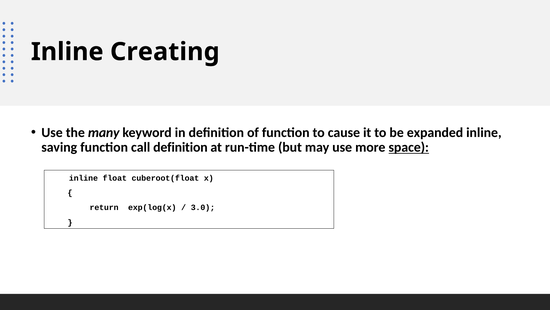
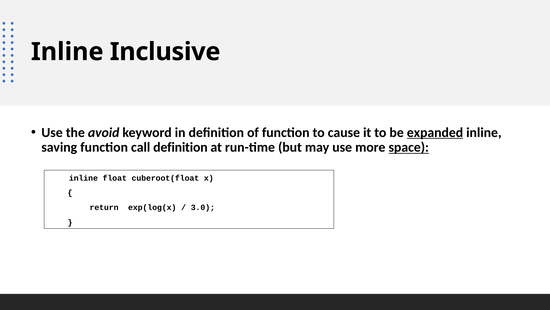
Creating: Creating -> Inclusive
many: many -> avoid
expanded underline: none -> present
